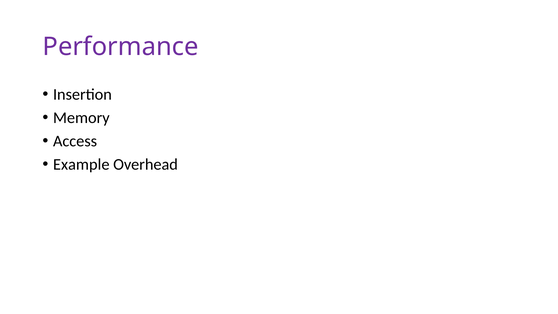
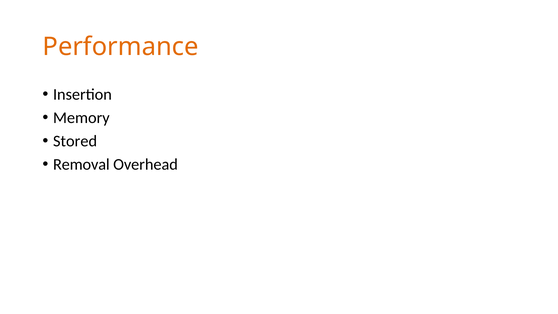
Performance colour: purple -> orange
Access: Access -> Stored
Example: Example -> Removal
